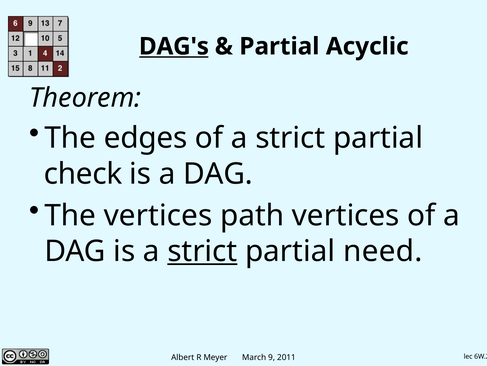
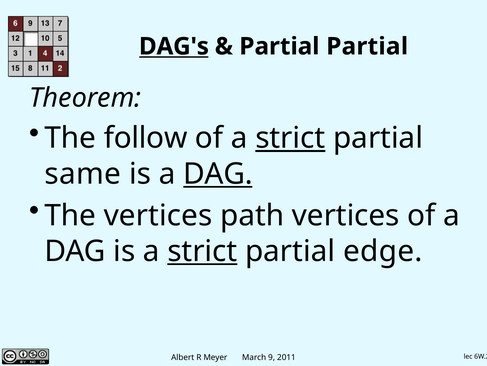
Partial Acyclic: Acyclic -> Partial
edges: edges -> follow
strict at (290, 138) underline: none -> present
check: check -> same
DAG at (218, 174) underline: none -> present
need: need -> edge
